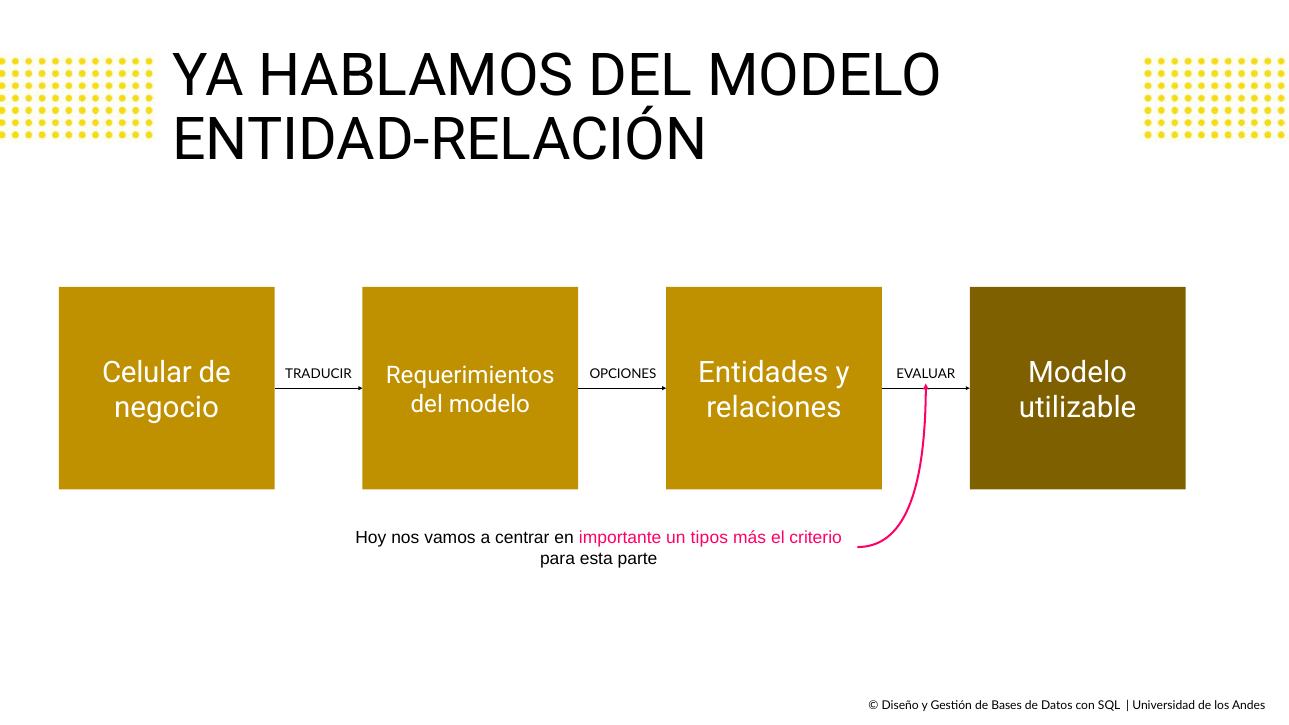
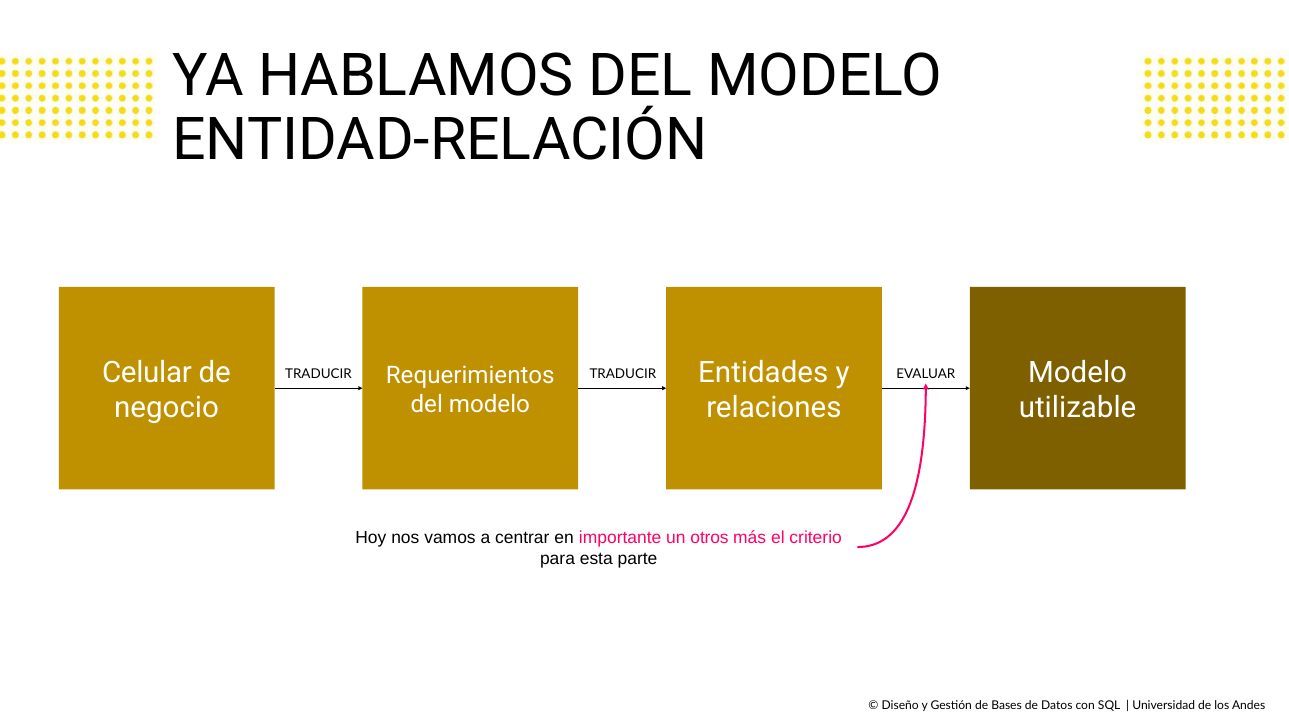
TRADUCIR OPCIONES: OPCIONES -> TRADUCIR
tipos: tipos -> otros
